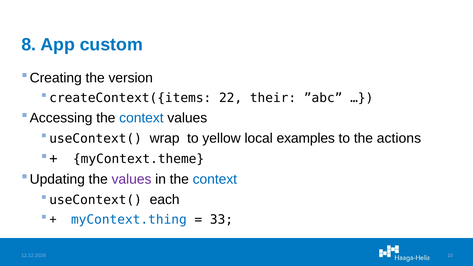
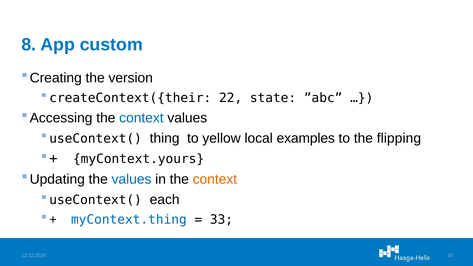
createContext({items: createContext({items -> createContext({their
their: their -> state
wrap: wrap -> thing
actions: actions -> flipping
myContext.theme: myContext.theme -> myContext.yours
values at (132, 179) colour: purple -> blue
context at (215, 179) colour: blue -> orange
